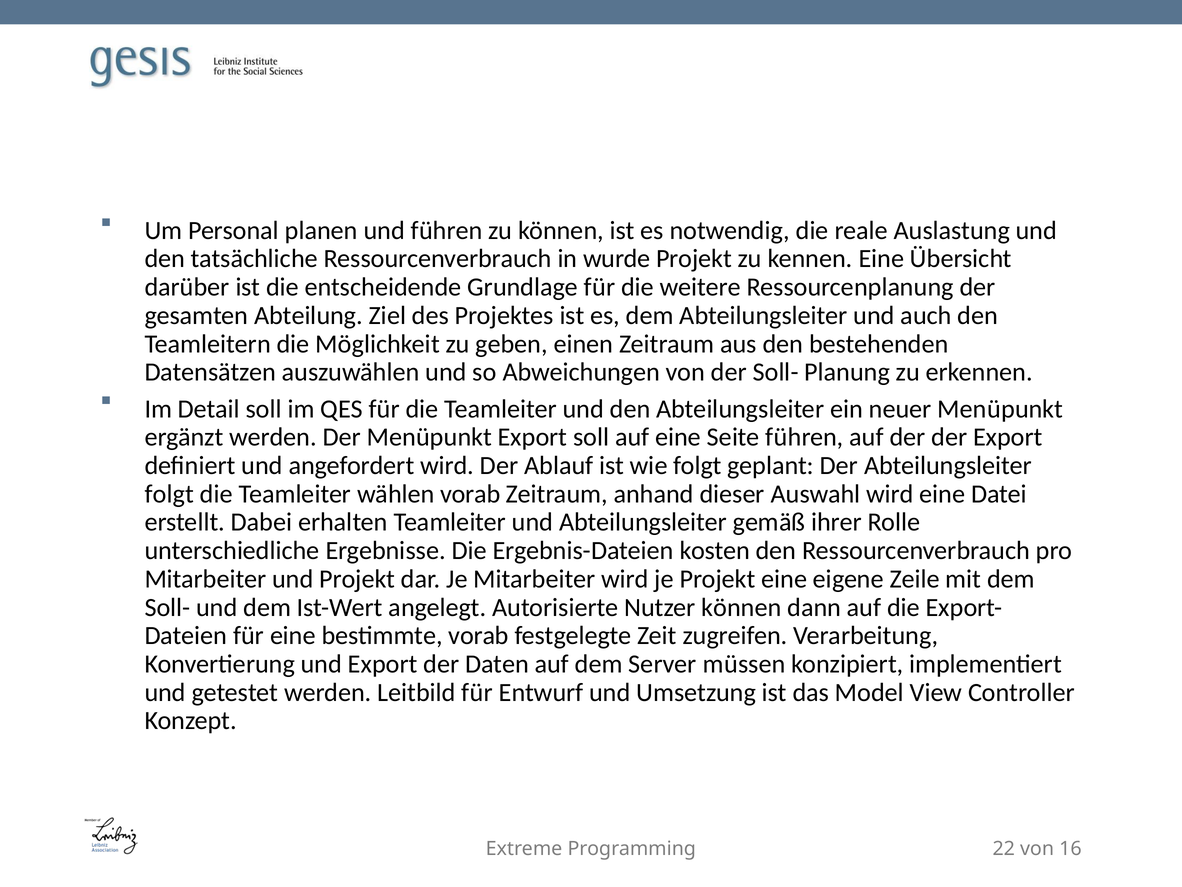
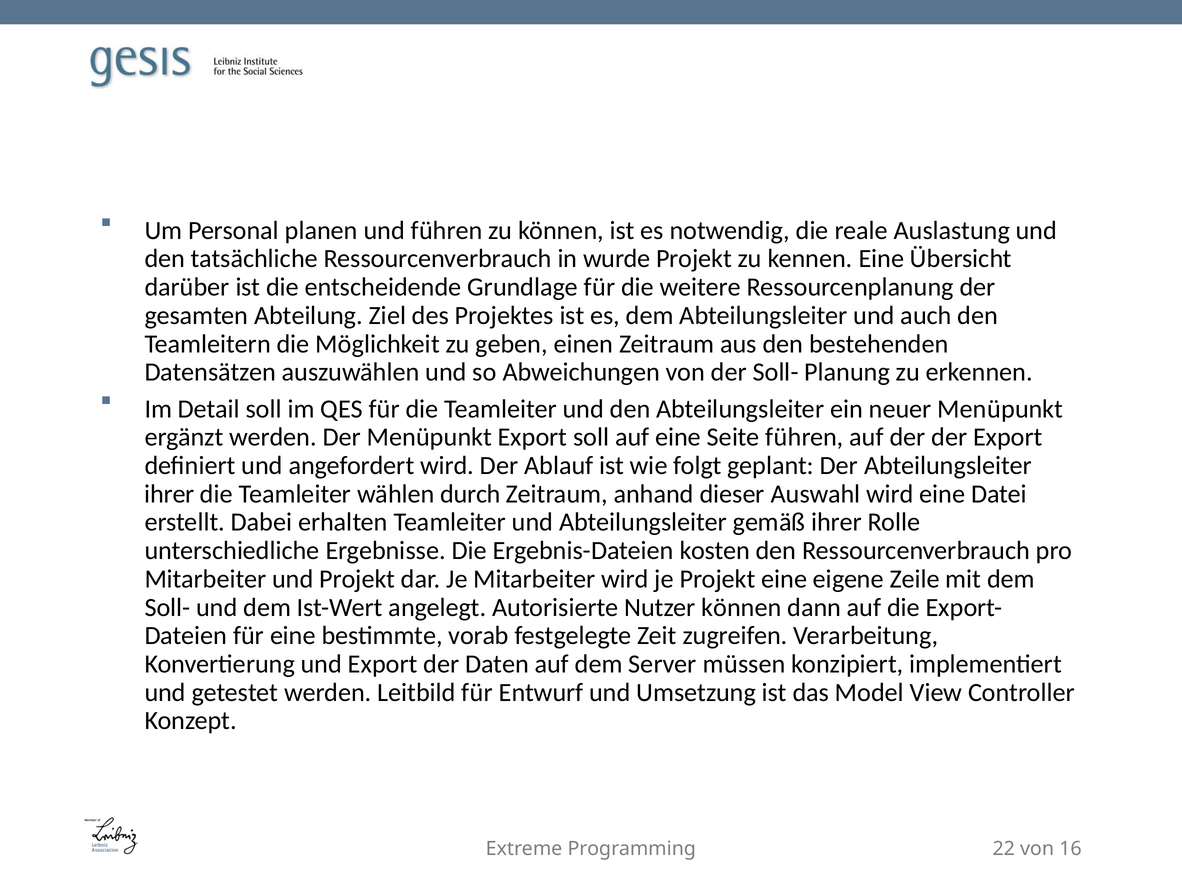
folgt at (169, 494): folgt -> ihrer
wählen vorab: vorab -> durch
